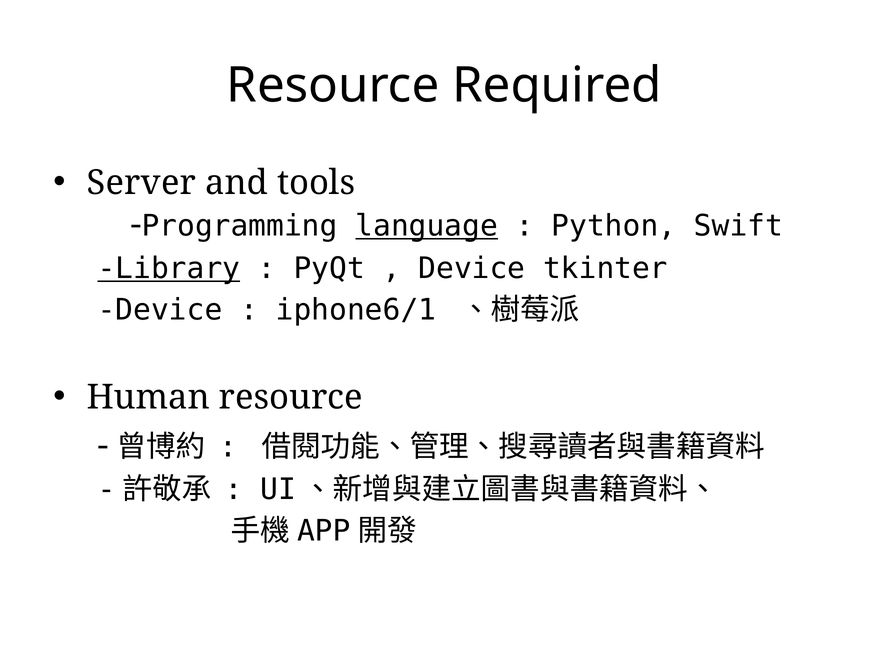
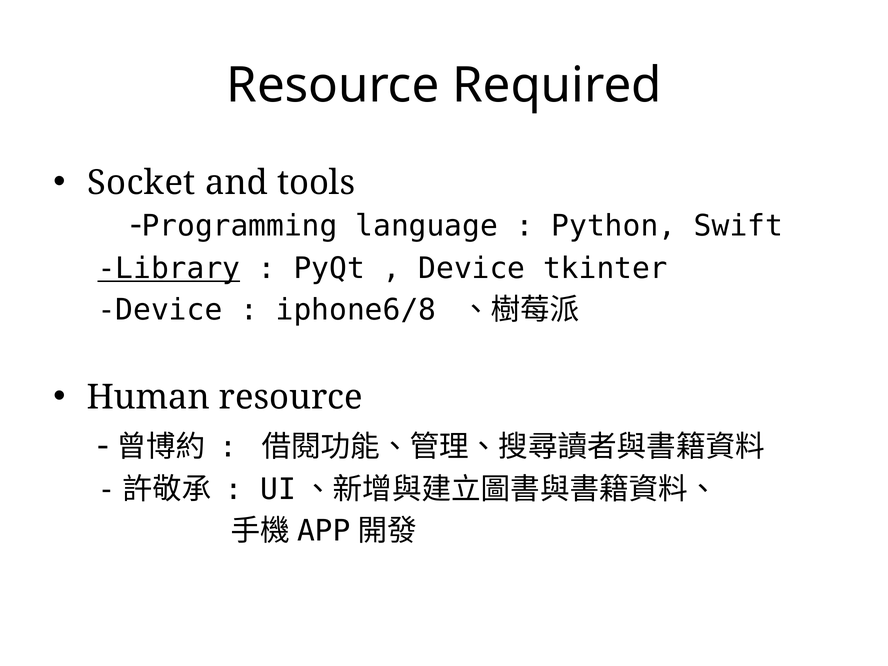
Server: Server -> Socket
language underline: present -> none
iphone6/1: iphone6/1 -> iphone6/8
